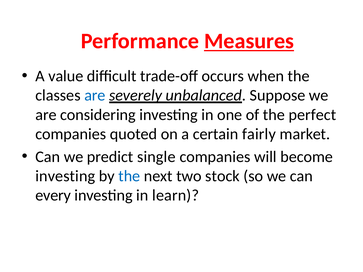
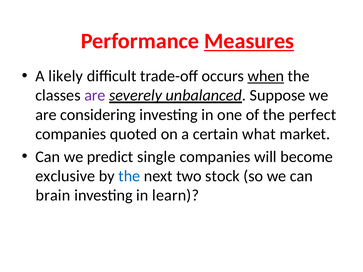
value: value -> likely
when underline: none -> present
are at (95, 96) colour: blue -> purple
fairly: fairly -> what
investing at (65, 176): investing -> exclusive
every: every -> brain
